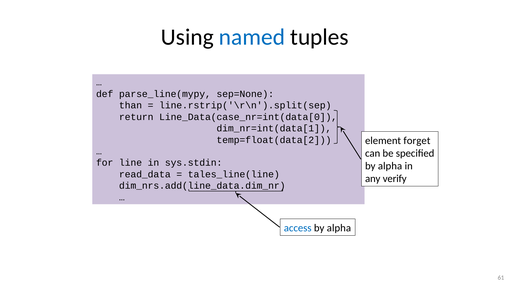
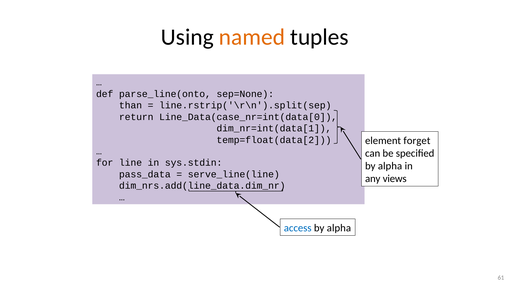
named colour: blue -> orange
parse_line(mypy: parse_line(mypy -> parse_line(onto
read_data: read_data -> pass_data
tales_line(line: tales_line(line -> serve_line(line
verify: verify -> views
